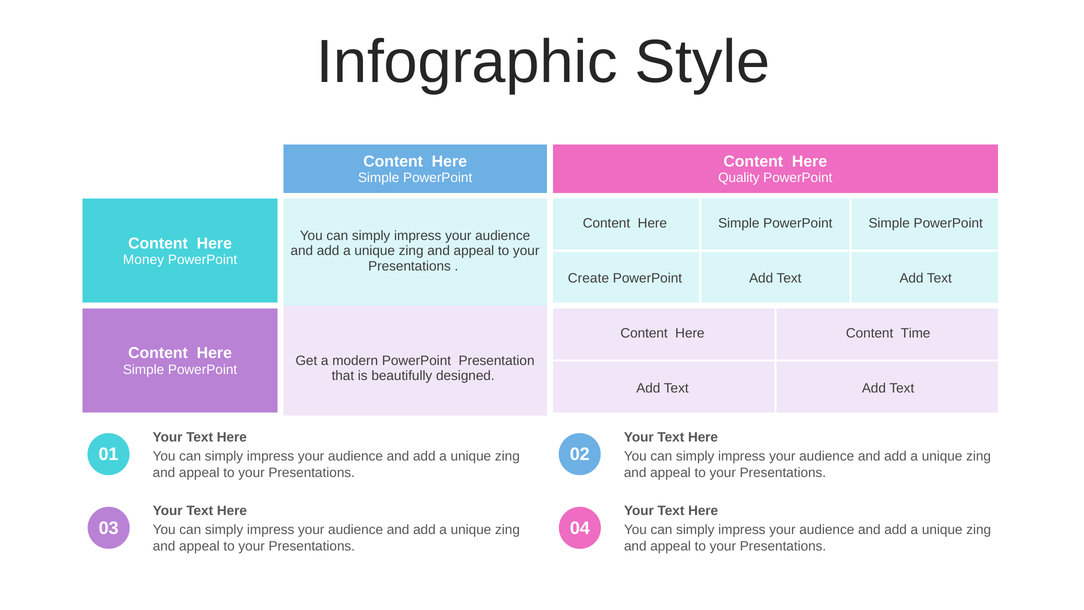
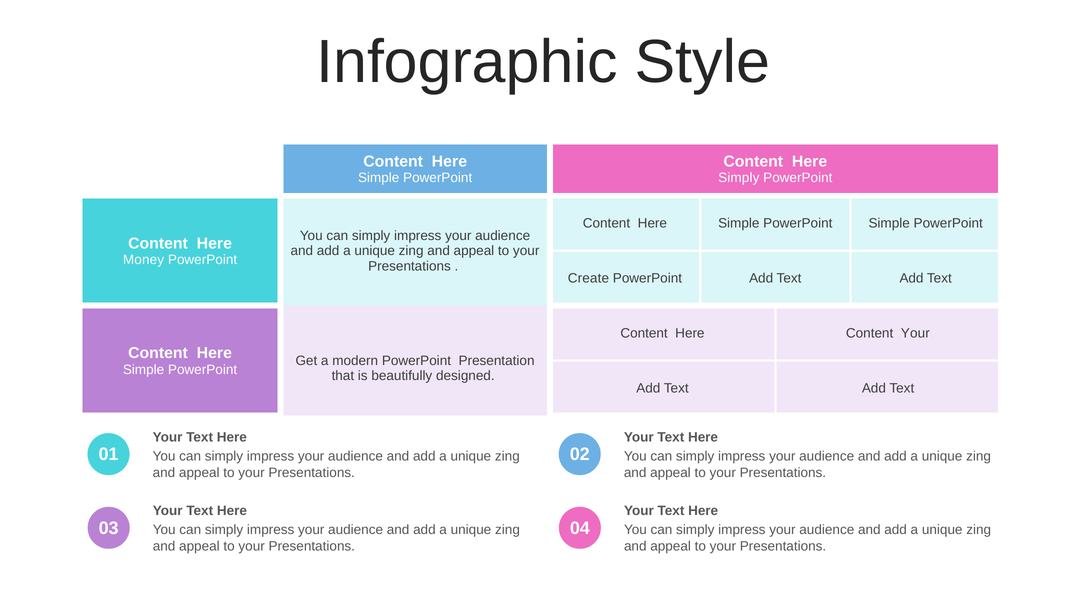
Quality at (739, 178): Quality -> Simply
Content Time: Time -> Your
